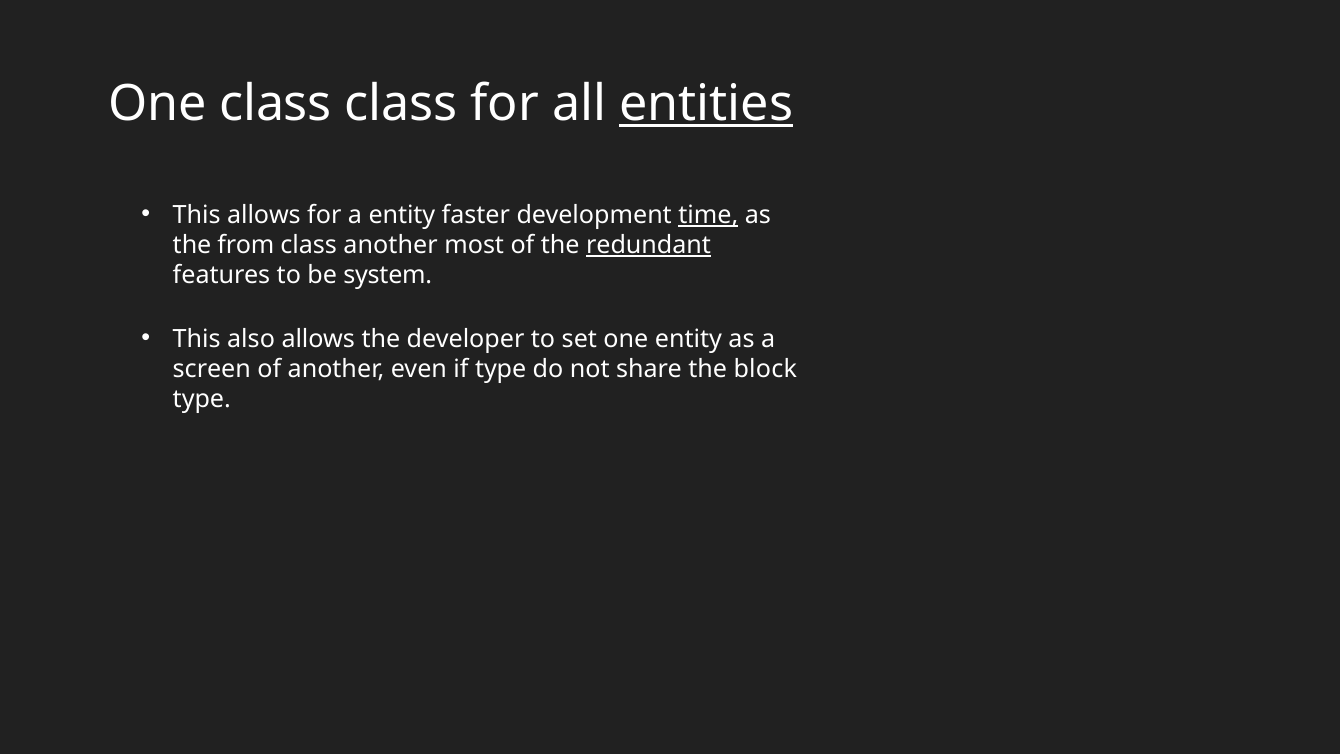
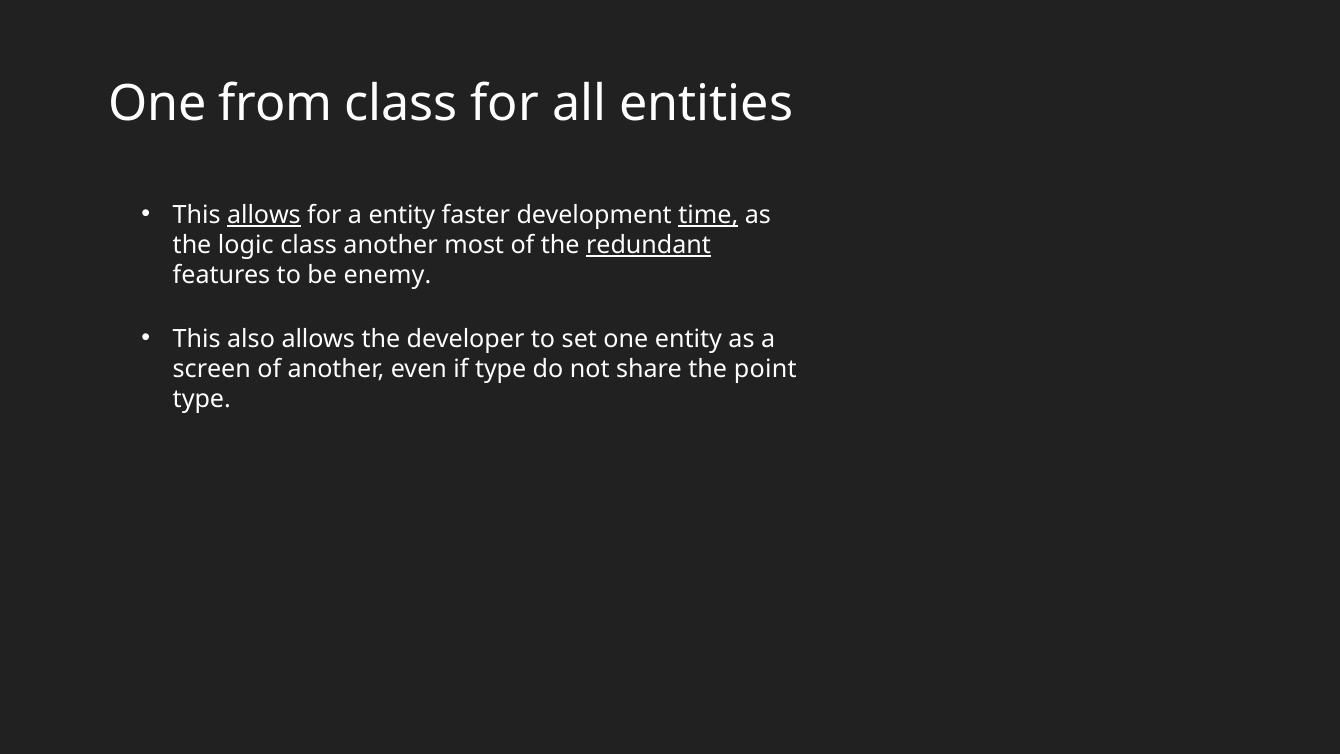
One class: class -> from
entities underline: present -> none
allows at (264, 215) underline: none -> present
from: from -> logic
system: system -> enemy
block: block -> point
